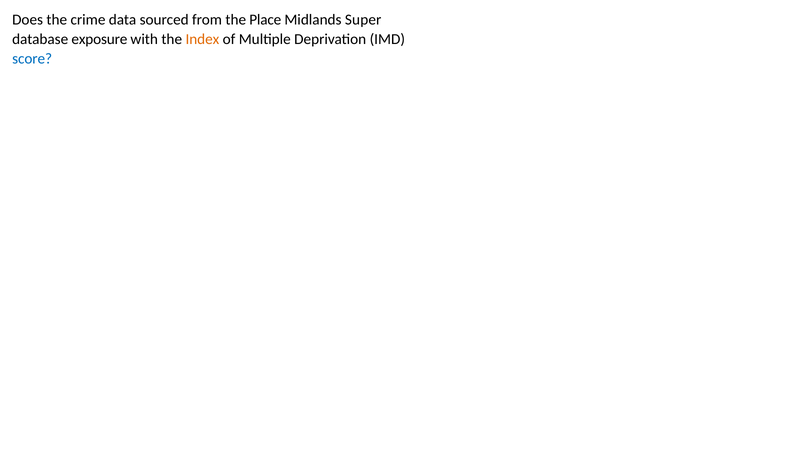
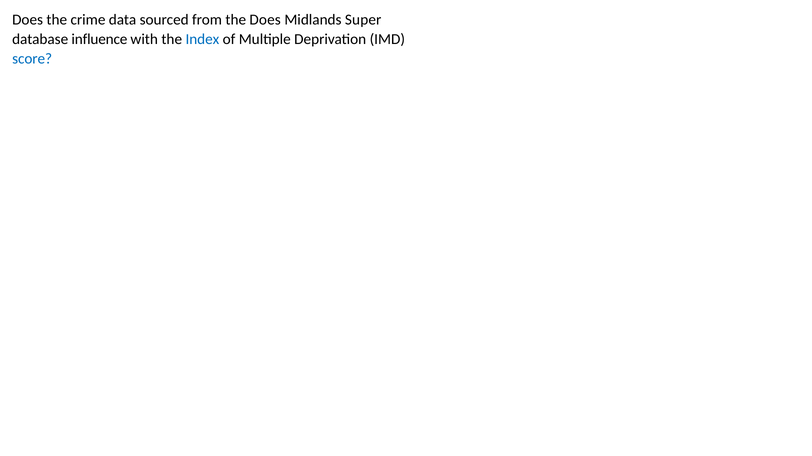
the Place: Place -> Does
exposure: exposure -> influence
Index colour: orange -> blue
